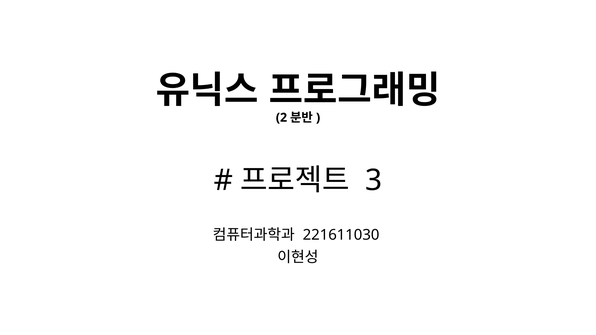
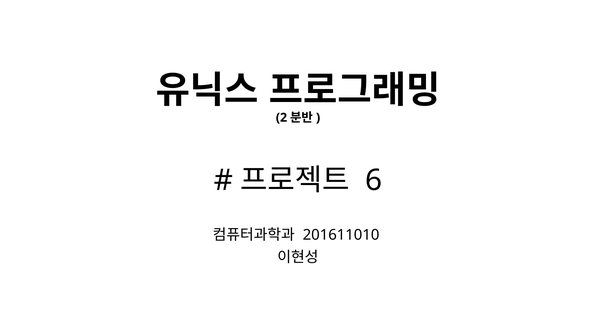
3: 3 -> 6
221611030: 221611030 -> 201611010
